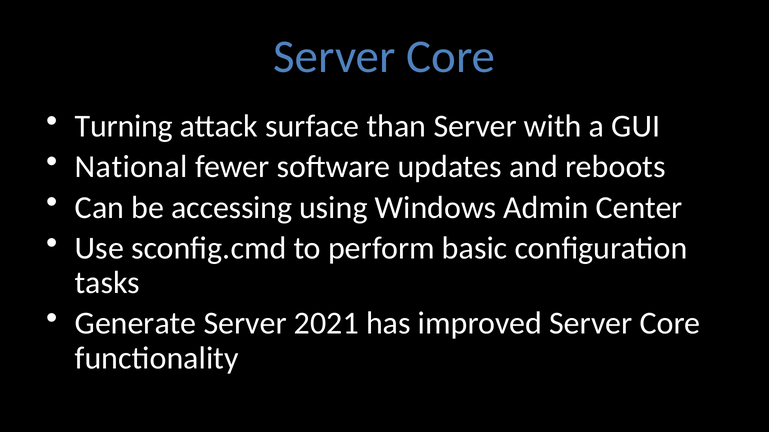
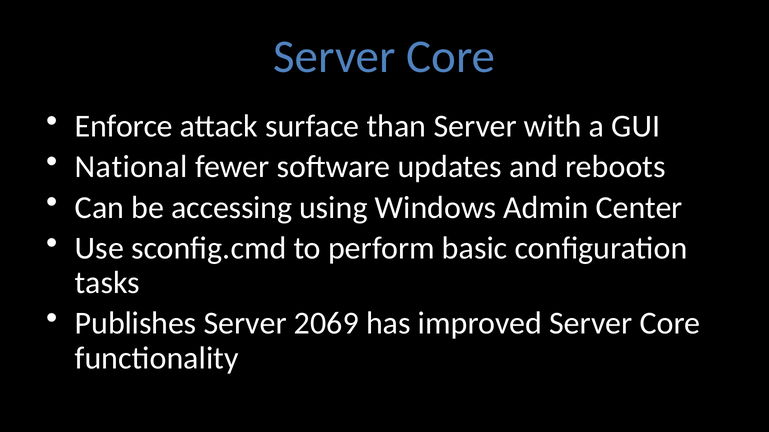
Turning: Turning -> Enforce
Generate: Generate -> Publishes
2021: 2021 -> 2069
